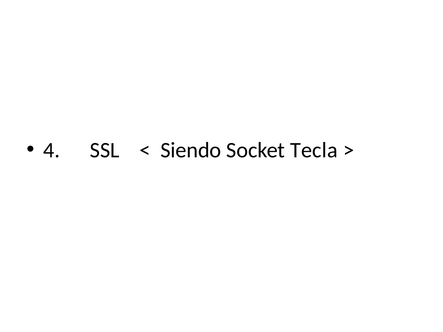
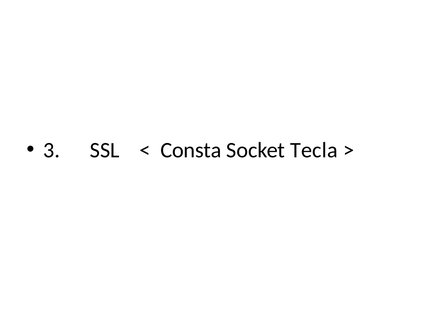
4: 4 -> 3
Siendo: Siendo -> Consta
